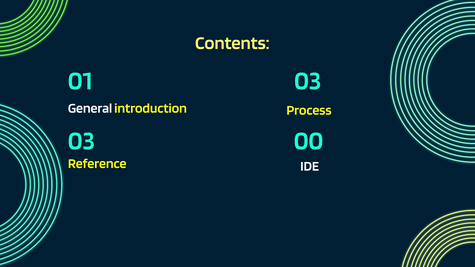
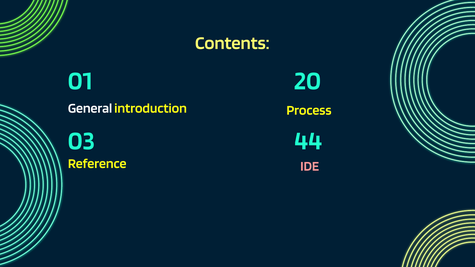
01 03: 03 -> 20
00: 00 -> 44
IDE colour: white -> pink
